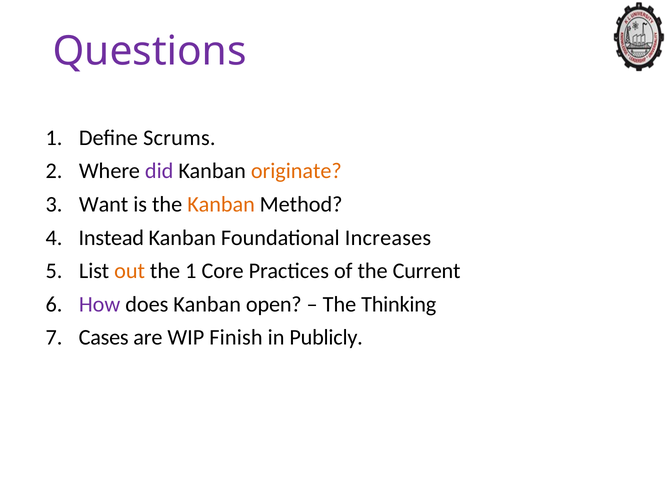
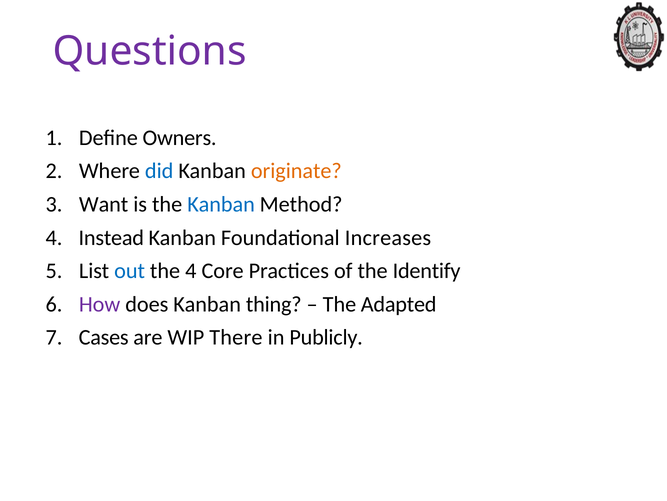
Scrums: Scrums -> Owners
did colour: purple -> blue
Kanban at (221, 204) colour: orange -> blue
out colour: orange -> blue
the 1: 1 -> 4
Current: Current -> Identify
open: open -> thing
Thinking: Thinking -> Adapted
Finish: Finish -> There
